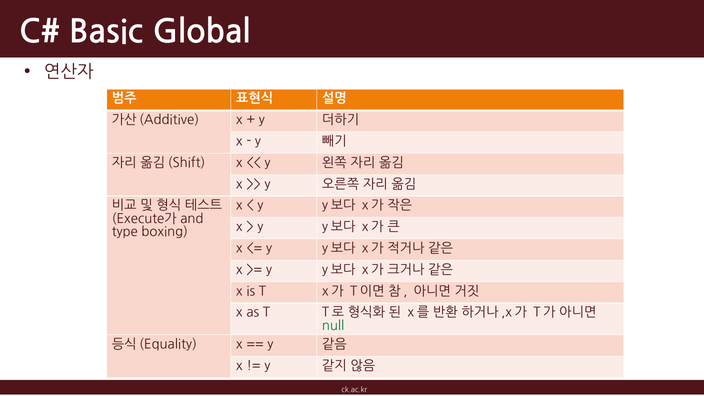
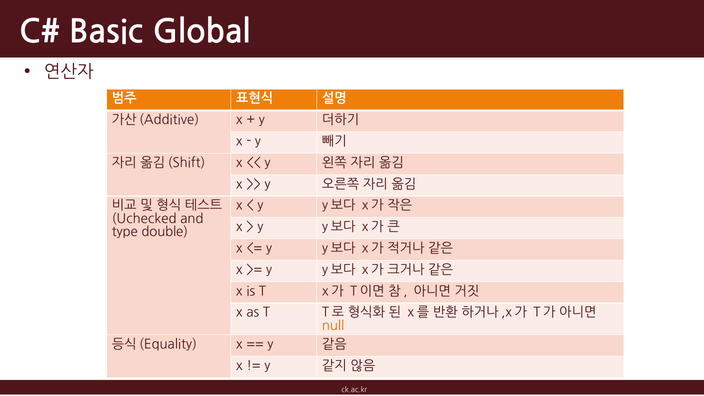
Execute가: Execute가 -> Uchecked
boxing: boxing -> double
null colour: green -> orange
